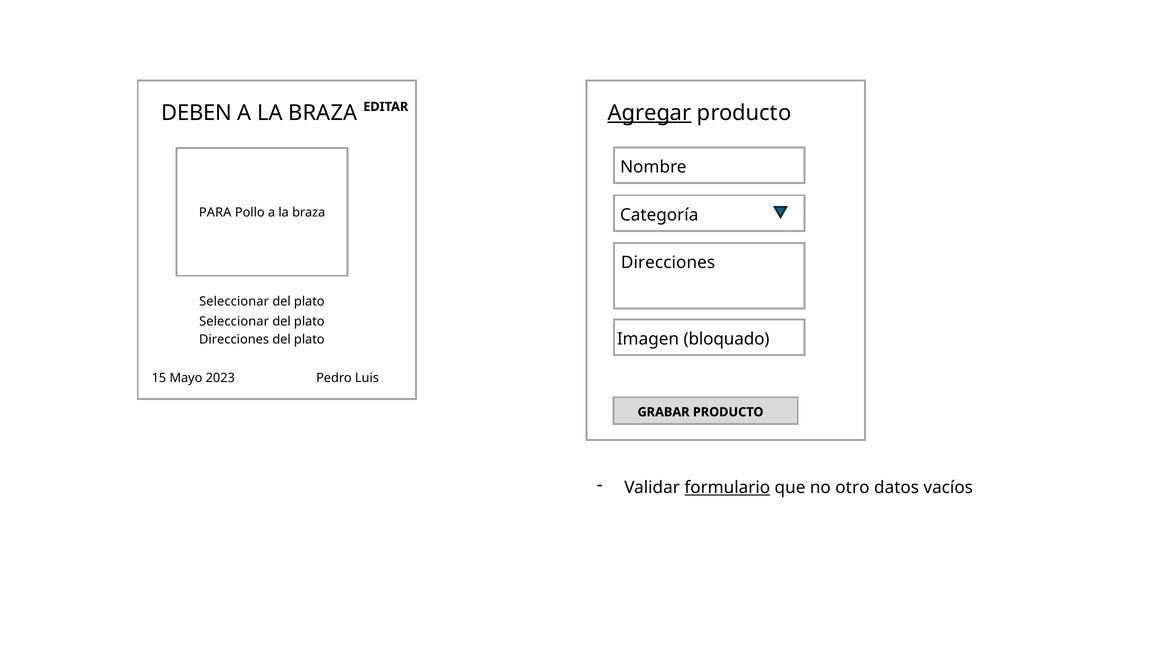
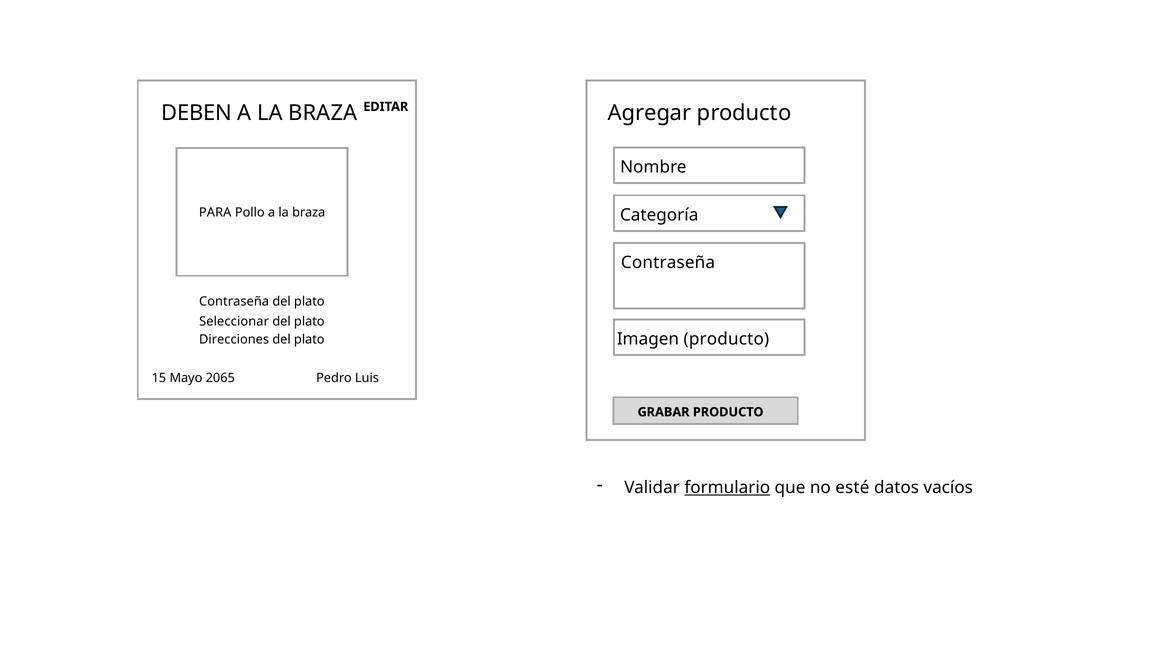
Agregar underline: present -> none
Direcciones at (668, 263): Direcciones -> Contraseña
Seleccionar at (234, 302): Seleccionar -> Contraseña
Imagen bloquado: bloquado -> producto
2023: 2023 -> 2065
otro: otro -> esté
